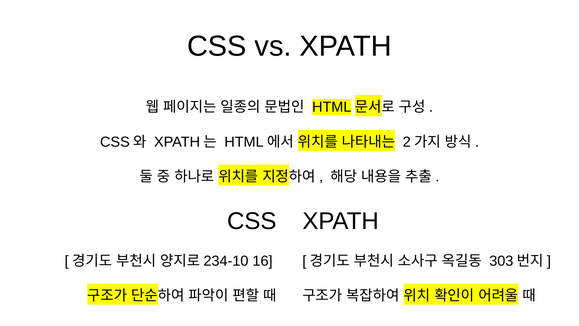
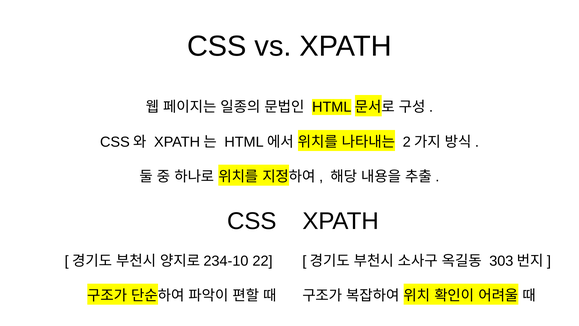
16: 16 -> 22
